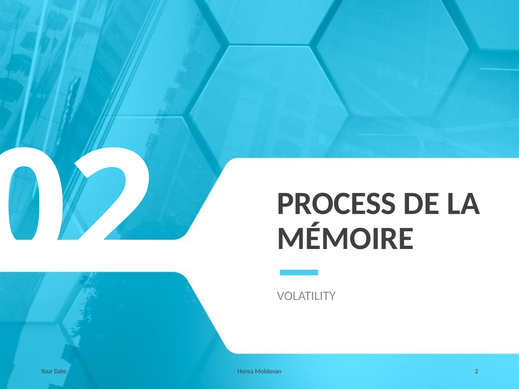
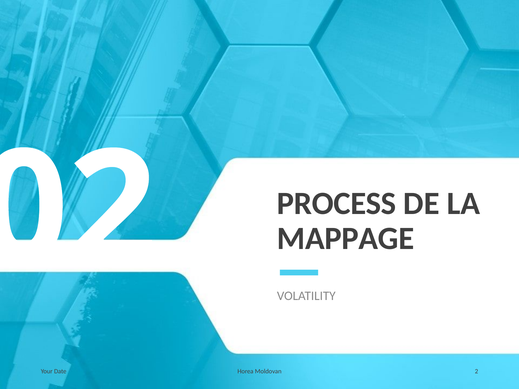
MÉMOIRE: MÉMOIRE -> MAPPAGE
